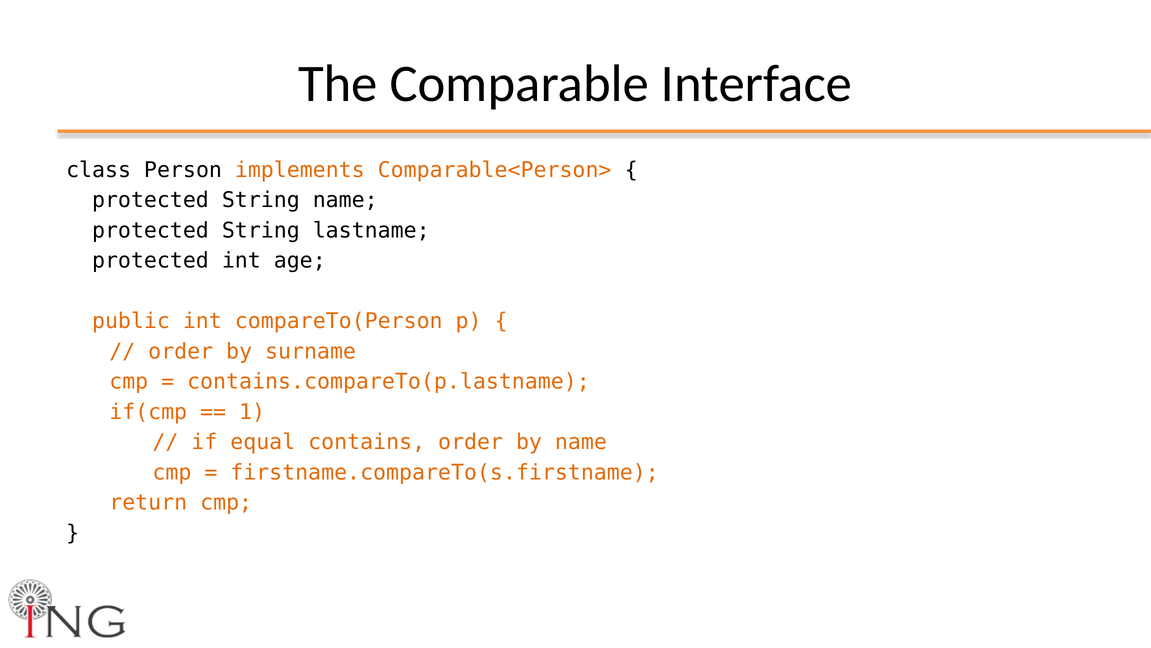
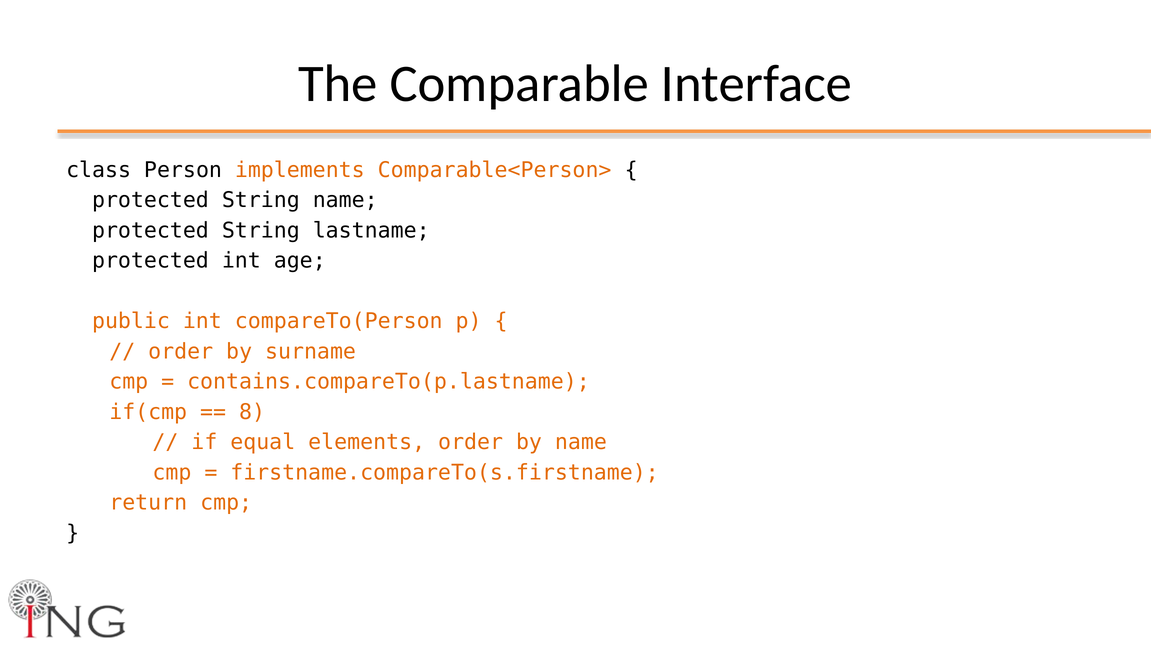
1: 1 -> 8
contains: contains -> elements
